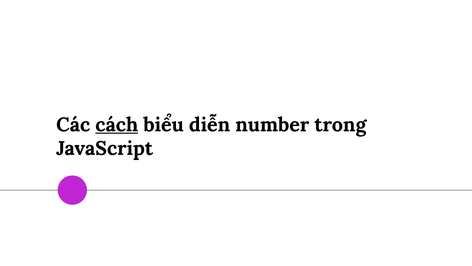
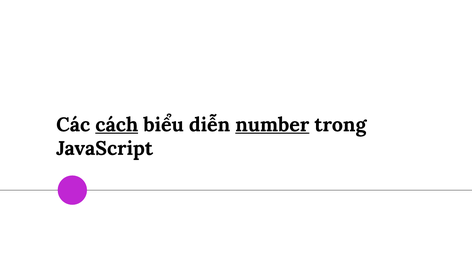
number underline: none -> present
